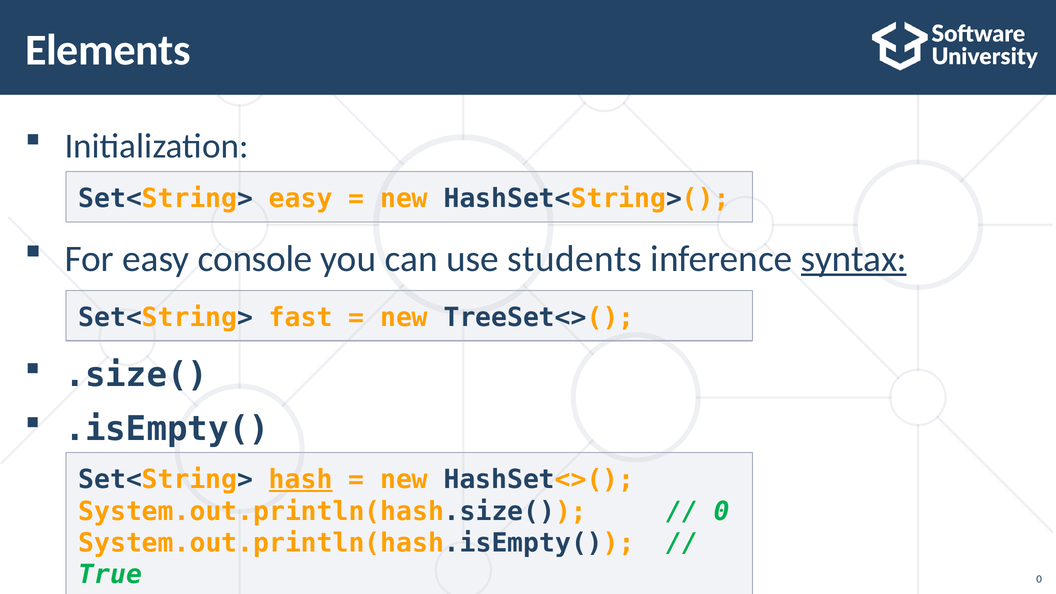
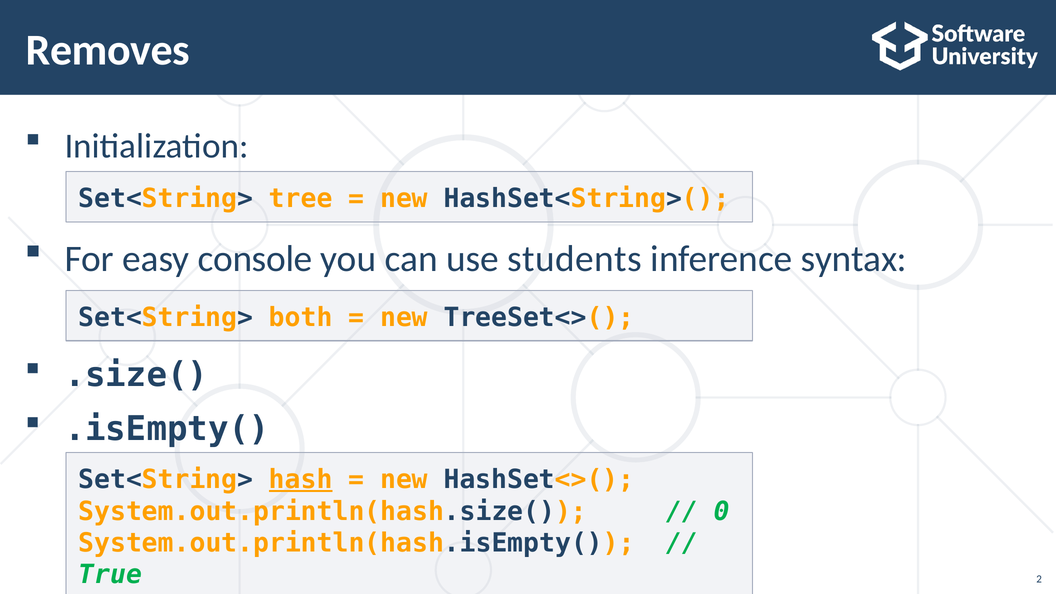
Elements: Elements -> Removes
Set<String> easy: easy -> tree
syntax underline: present -> none
fast: fast -> both
True 0: 0 -> 2
